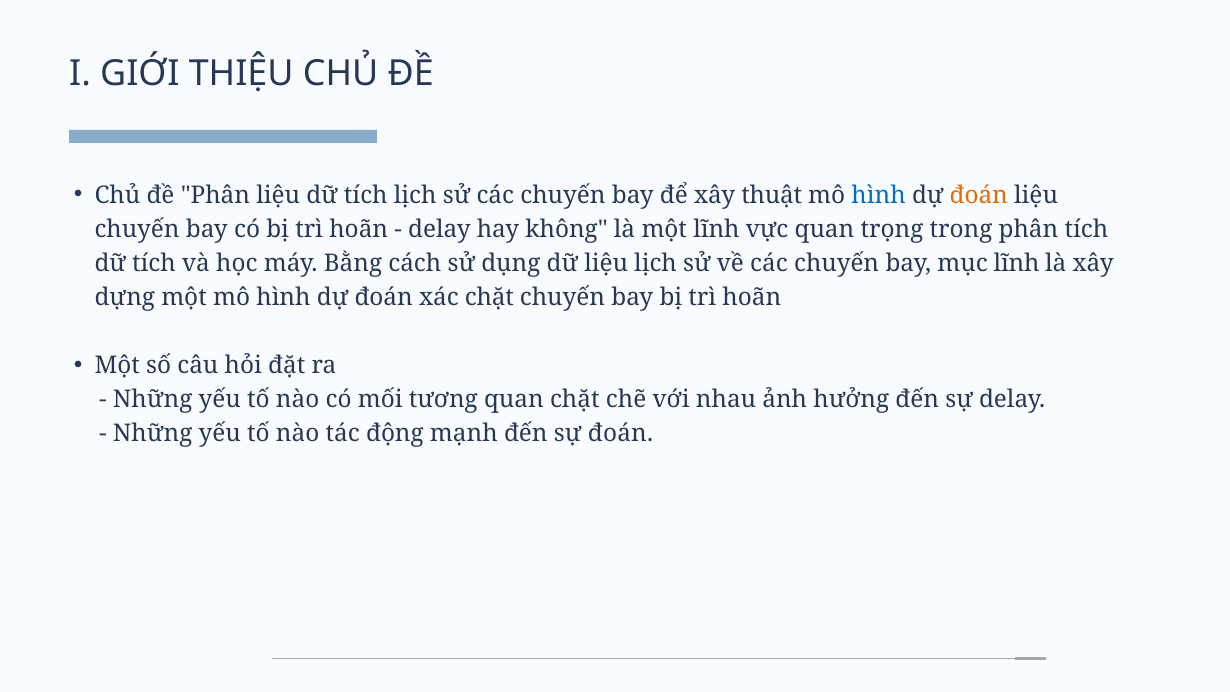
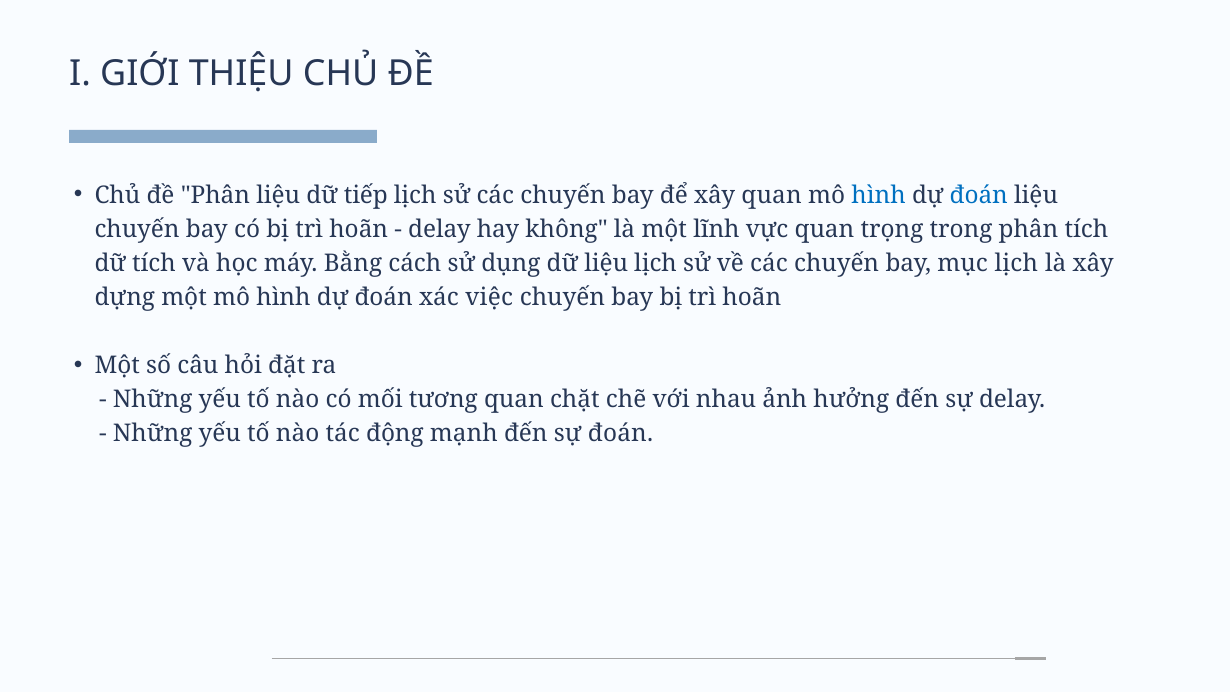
tích at (366, 195): tích -> tiếp
xây thuật: thuật -> quan
đoán at (979, 195) colour: orange -> blue
mục lĩnh: lĩnh -> lịch
xác chặt: chặt -> việc
